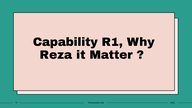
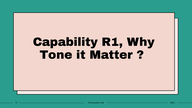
Reza: Reza -> Tone
